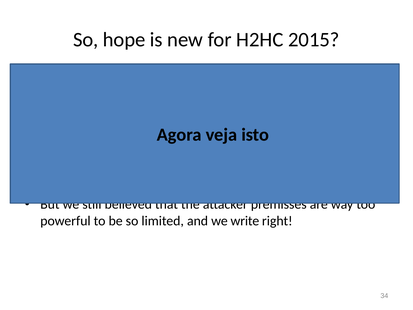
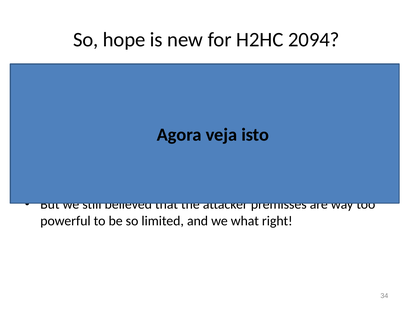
2015: 2015 -> 2094
write: write -> what
